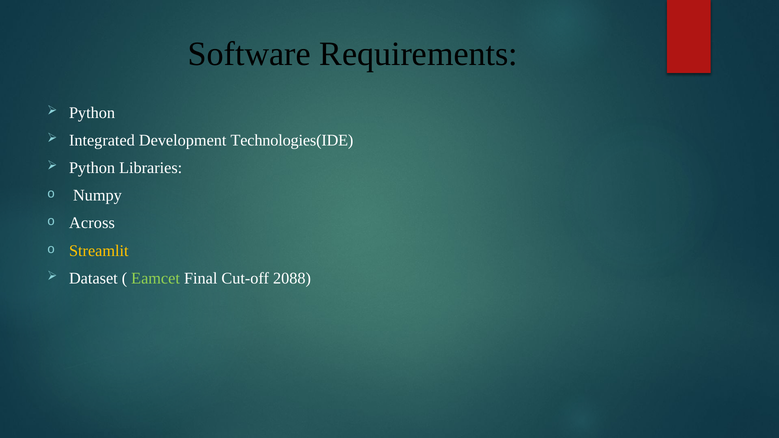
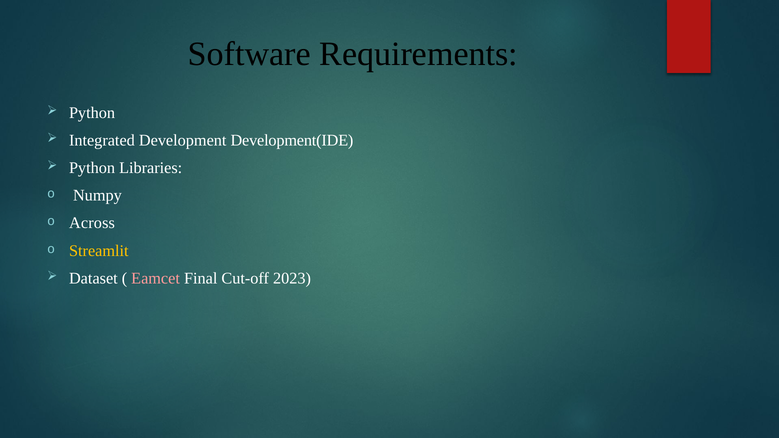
Technologies(IDE: Technologies(IDE -> Development(IDE
Eamcet colour: light green -> pink
2088: 2088 -> 2023
